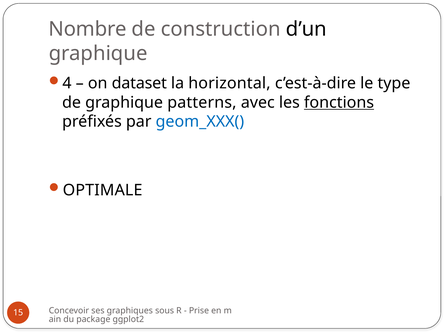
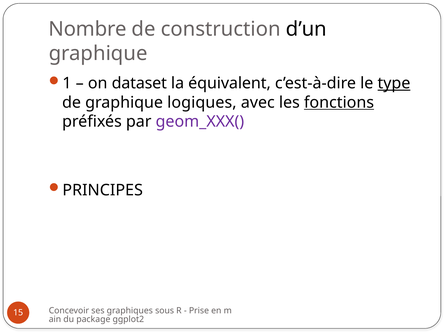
4: 4 -> 1
horizontal: horizontal -> équivalent
type underline: none -> present
patterns: patterns -> logiques
geom_XXX( colour: blue -> purple
OPTIMALE: OPTIMALE -> PRINCIPES
